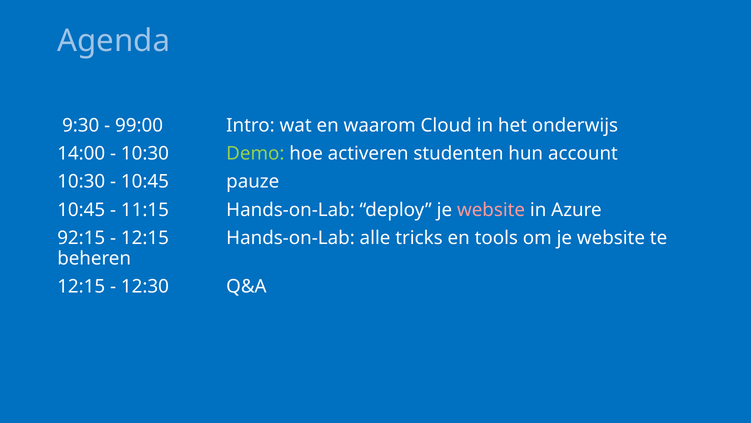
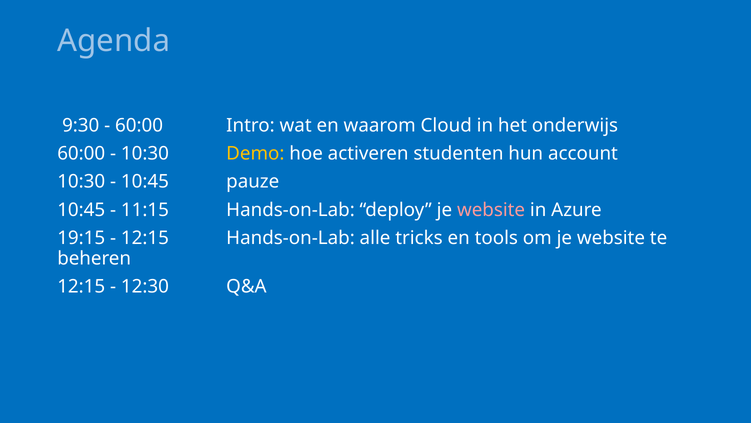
99:00 at (139, 125): 99:00 -> 60:00
14:00 at (81, 153): 14:00 -> 60:00
Demo colour: light green -> yellow
92:15: 92:15 -> 19:15
